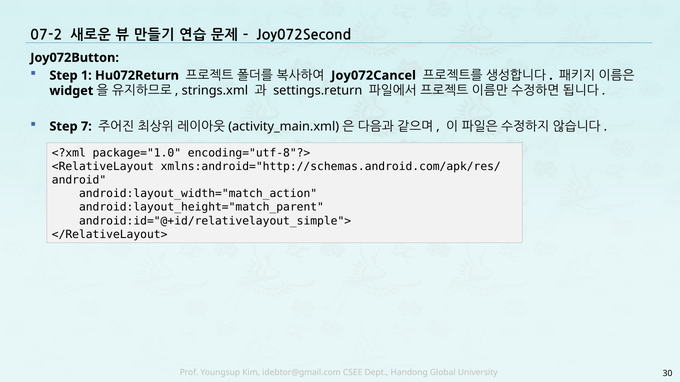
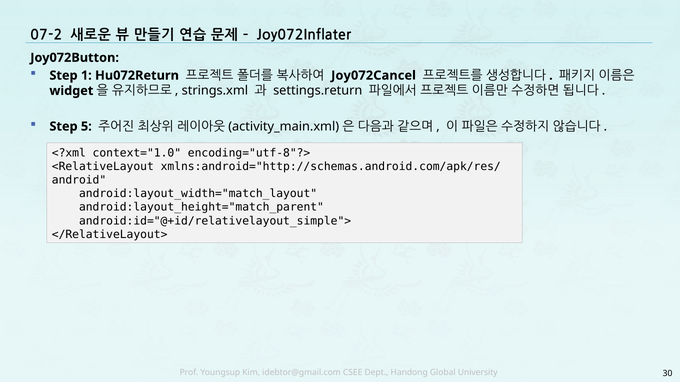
Joy072Second: Joy072Second -> Joy072Inflater
7: 7 -> 5
package="1.0: package="1.0 -> context="1.0
android:layout_width="match_action: android:layout_width="match_action -> android:layout_width="match_layout
